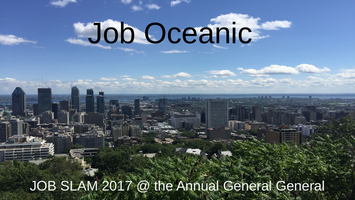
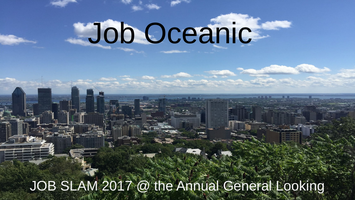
General General: General -> Looking
